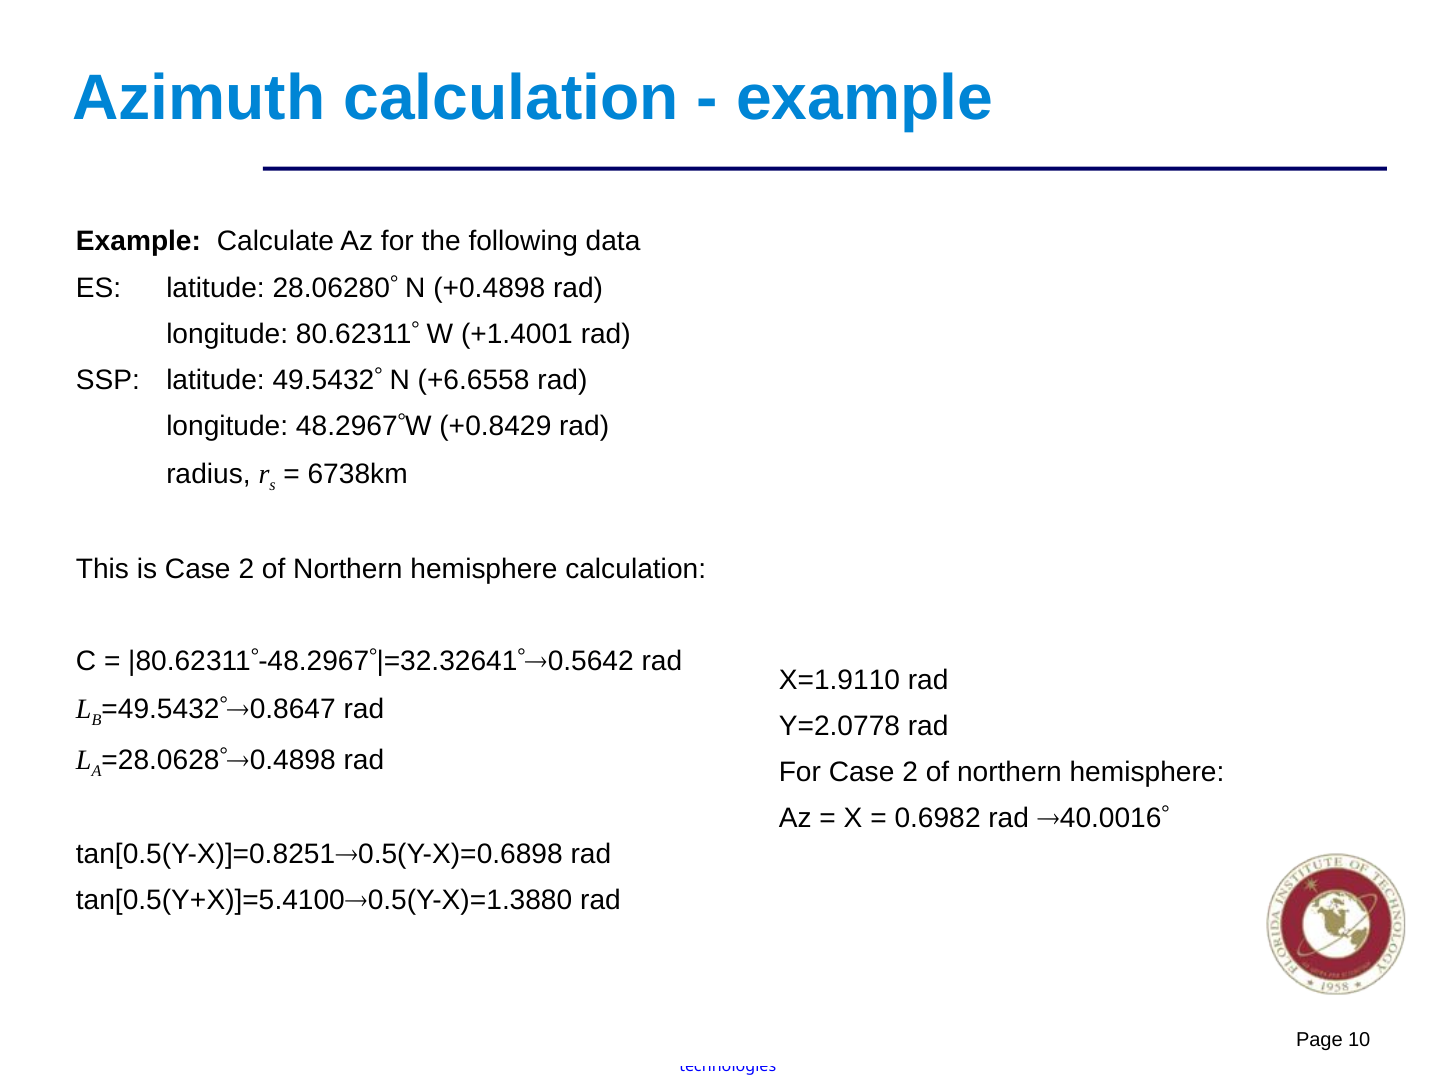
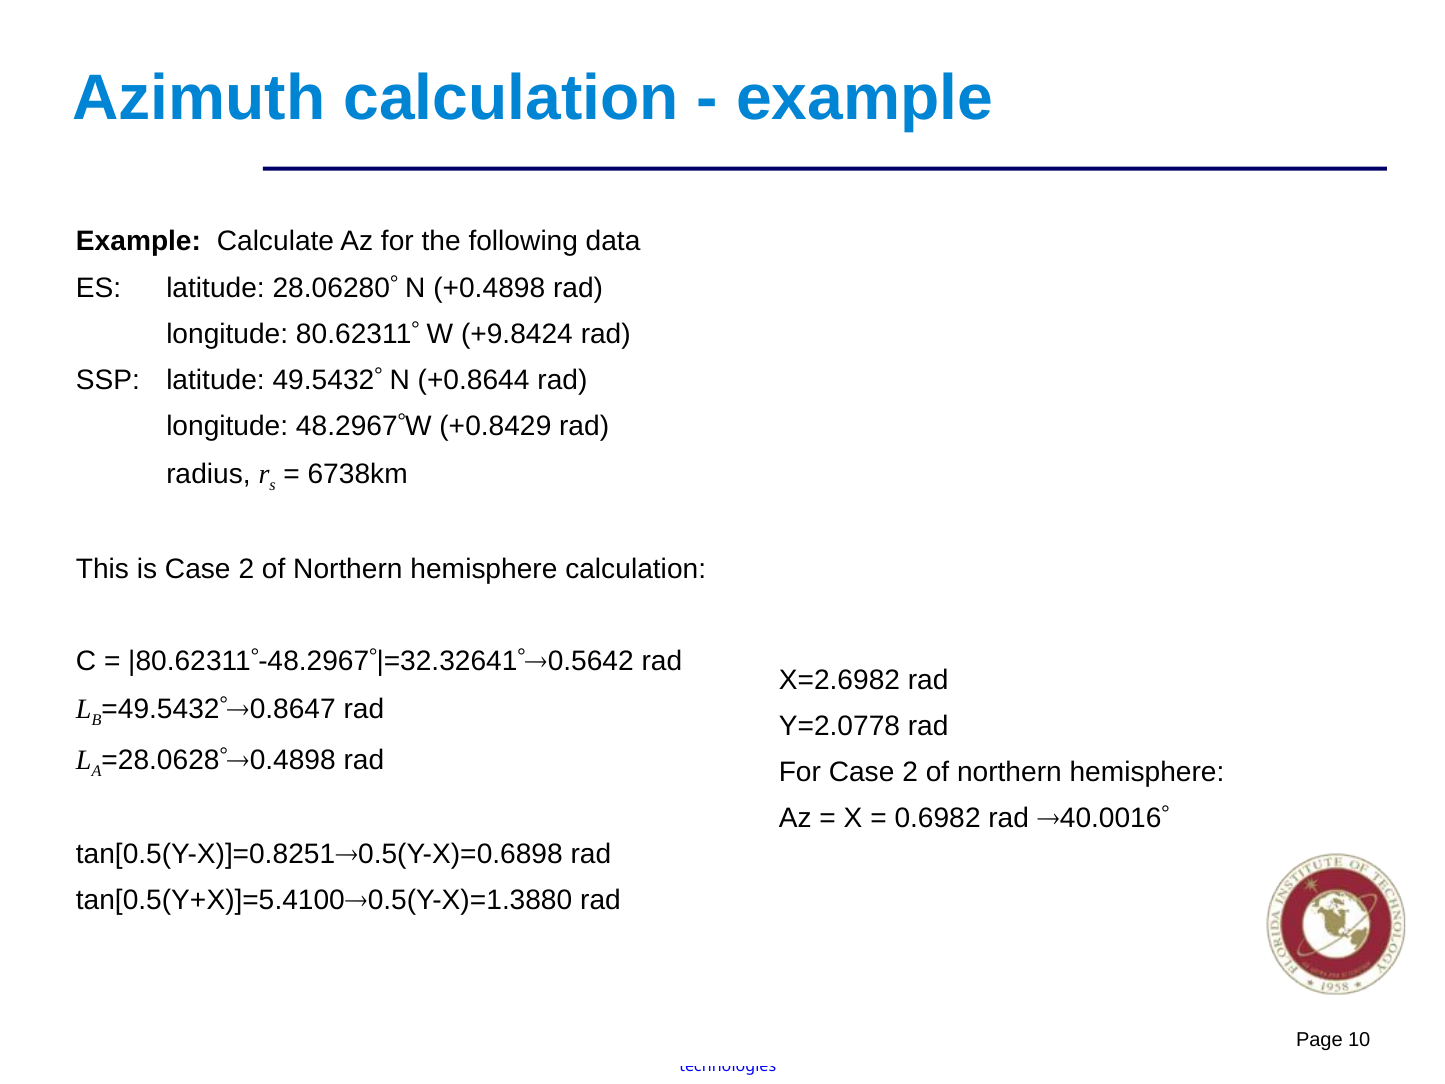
+1.4001: +1.4001 -> +9.8424
+6.6558: +6.6558 -> +0.8644
X=1.9110: X=1.9110 -> X=2.6982
